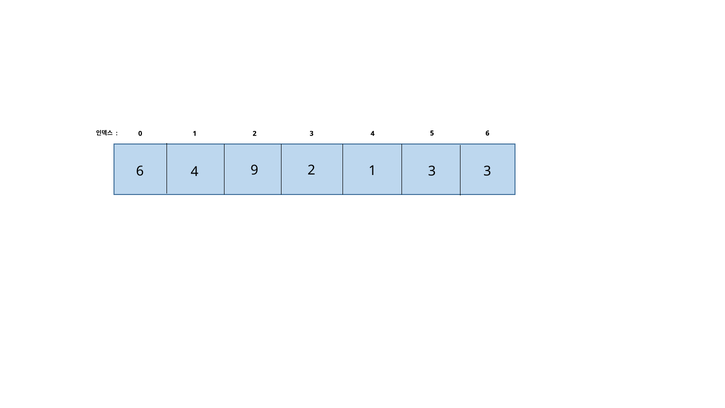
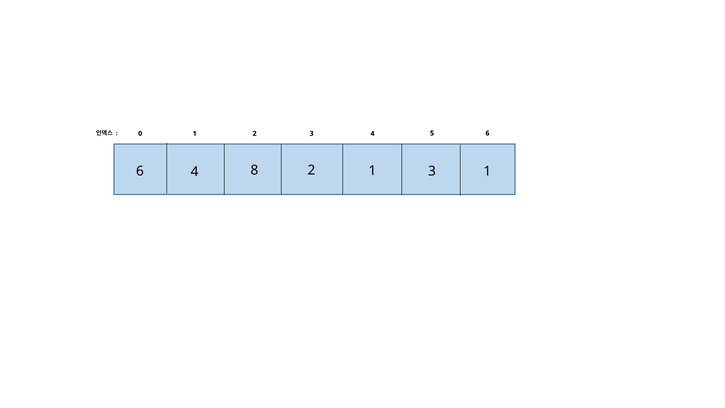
9: 9 -> 8
3 at (487, 171): 3 -> 1
